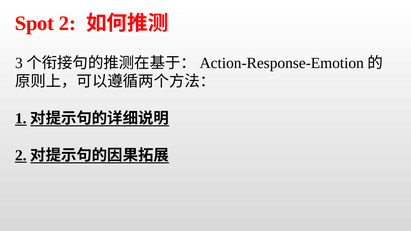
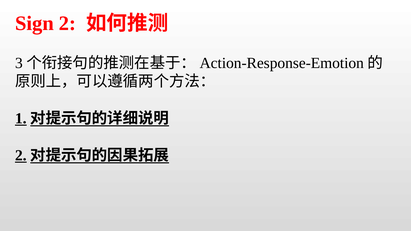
Spot: Spot -> Sign
